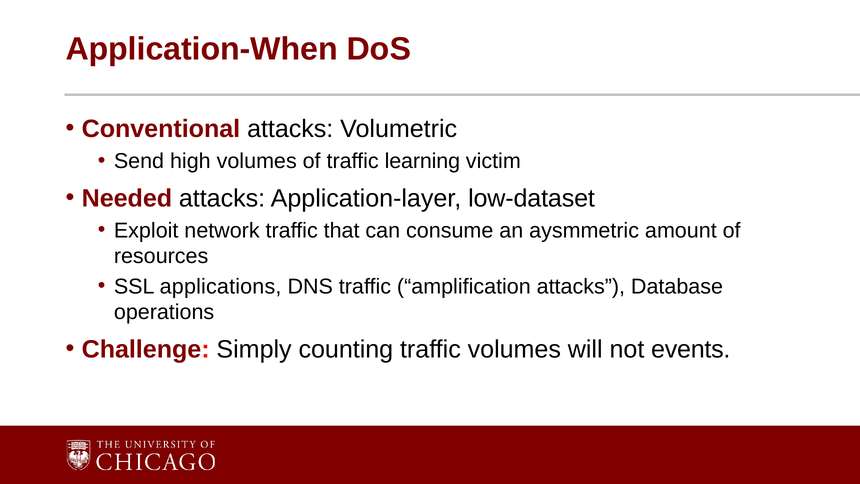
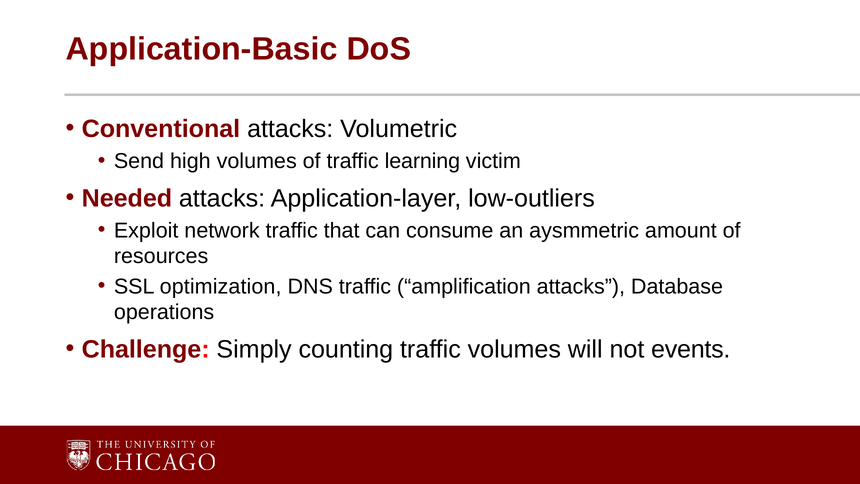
Application-When: Application-When -> Application-Basic
low-dataset: low-dataset -> low-outliers
applications: applications -> optimization
